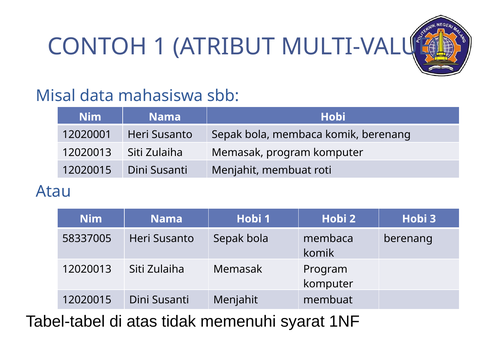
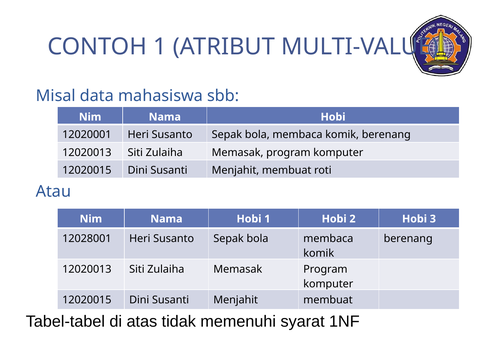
58337005: 58337005 -> 12028001
